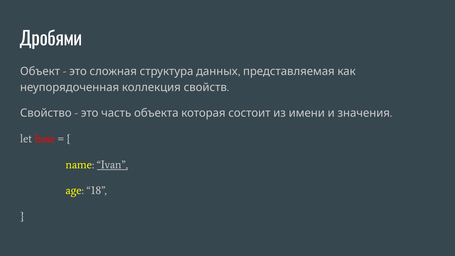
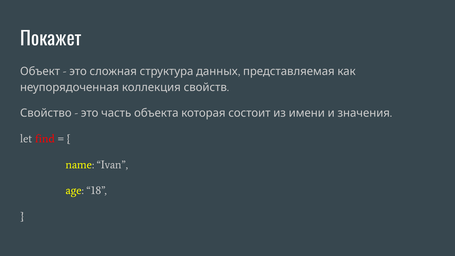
Дробями: Дробями -> Покажет
base: base -> find
Ivan underline: present -> none
